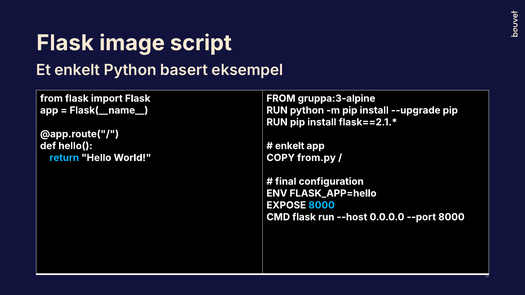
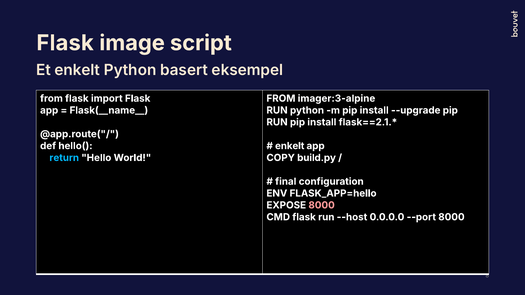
gruppa:3-alpine: gruppa:3-alpine -> imager:3-alpine
from.py: from.py -> build.py
8000 at (322, 205) colour: light blue -> pink
